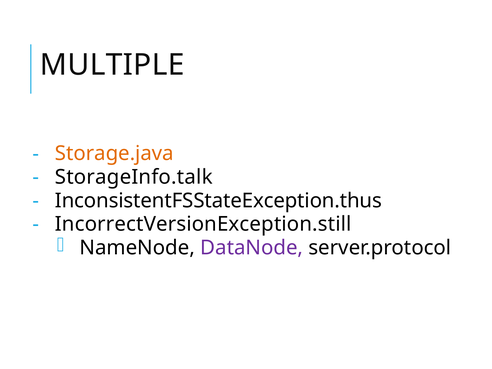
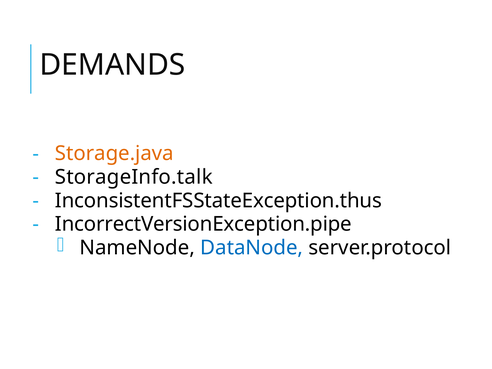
MULTIPLE: MULTIPLE -> DEMANDS
IncorrectVersionException.still: IncorrectVersionException.still -> IncorrectVersionException.pipe
DataNode colour: purple -> blue
